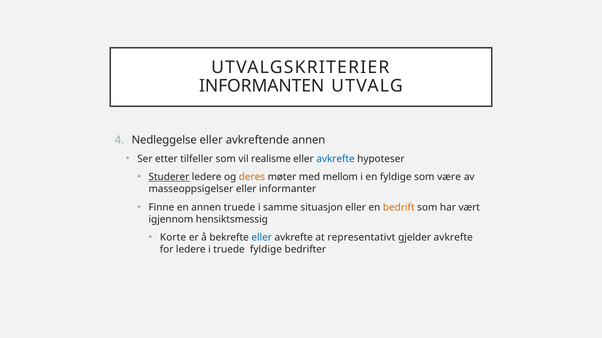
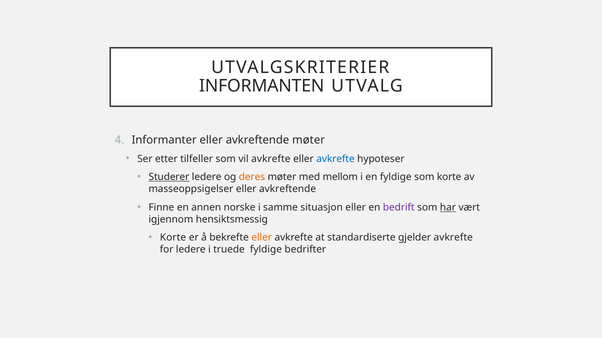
Nedleggelse: Nedleggelse -> Informanter
avkreftende annen: annen -> møter
vil realisme: realisme -> avkrefte
som være: være -> korte
masseoppsigelser eller informanter: informanter -> avkreftende
annen truede: truede -> norske
bedrift colour: orange -> purple
har underline: none -> present
eller at (262, 238) colour: blue -> orange
representativt: representativt -> standardiserte
